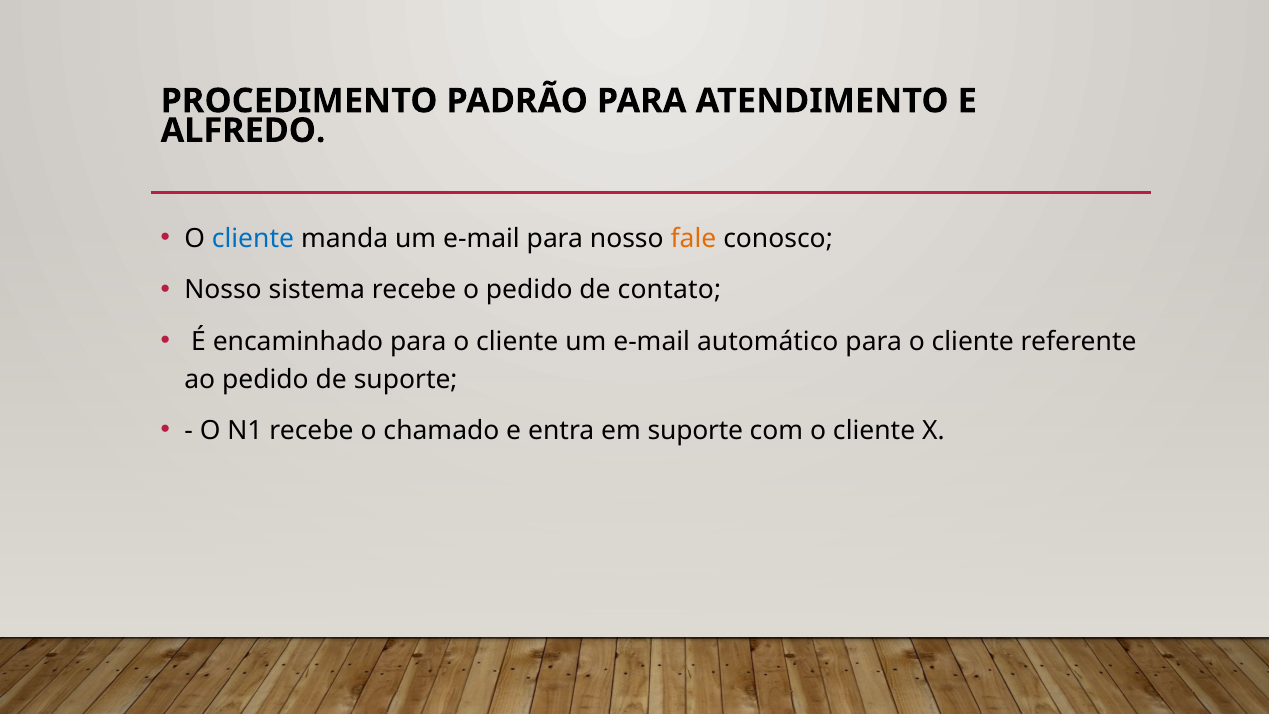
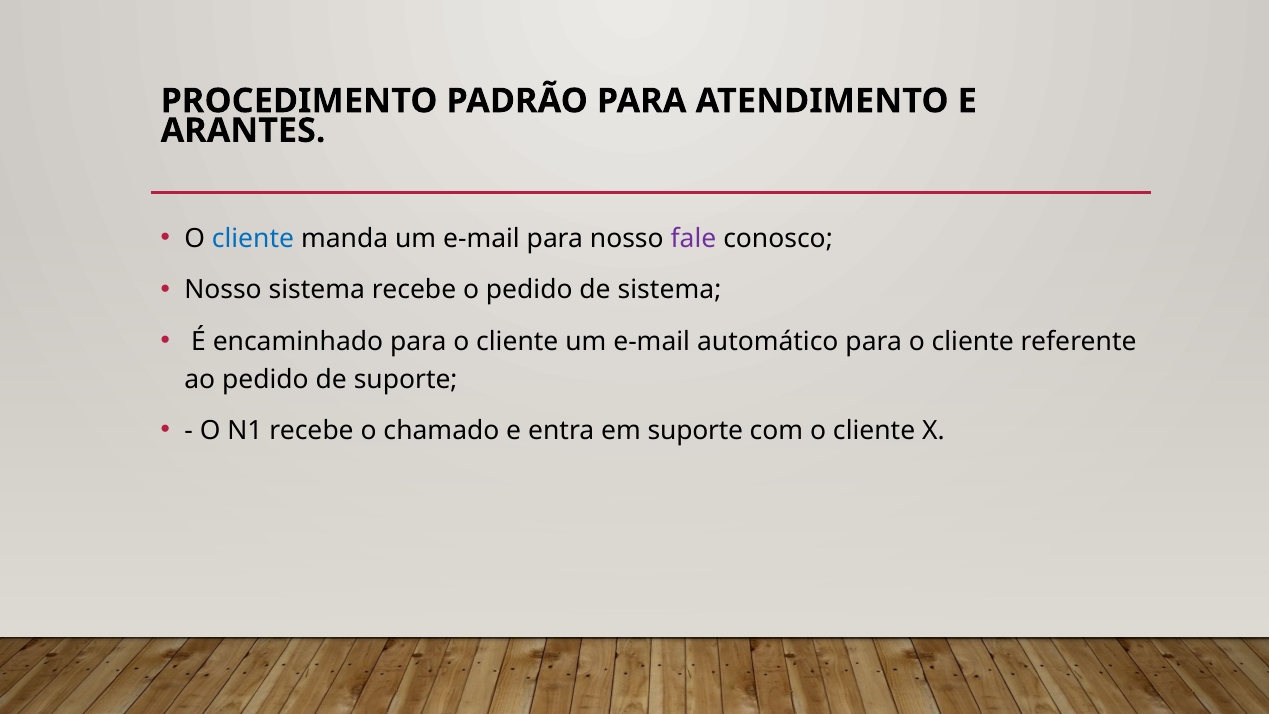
ALFREDO: ALFREDO -> ARANTES
fale colour: orange -> purple
de contato: contato -> sistema
